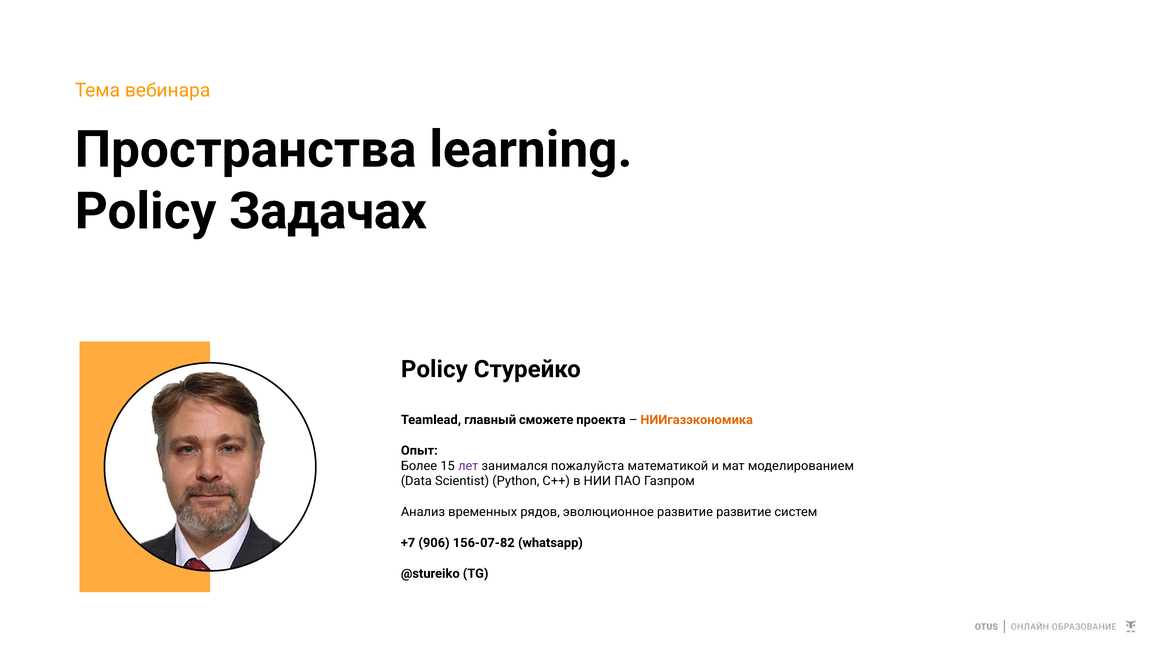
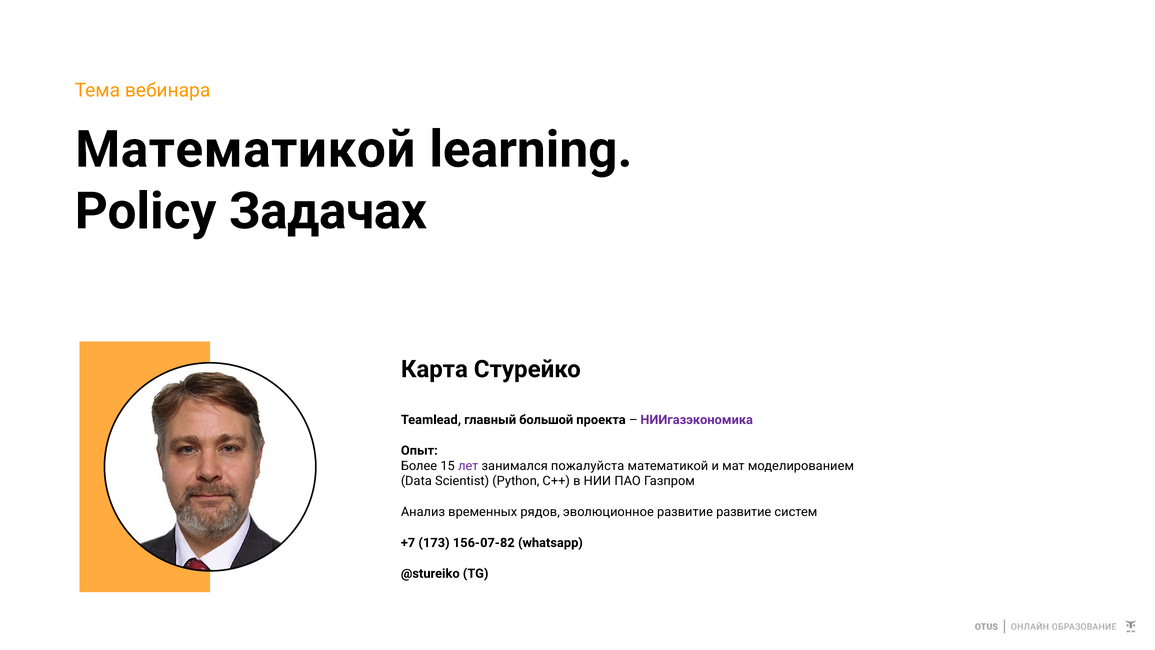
Пространства at (246, 150): Пространства -> Математикой
Policy at (434, 369): Policy -> Карта
сможете: сможете -> большой
НИИгазэкономика colour: orange -> purple
906: 906 -> 173
